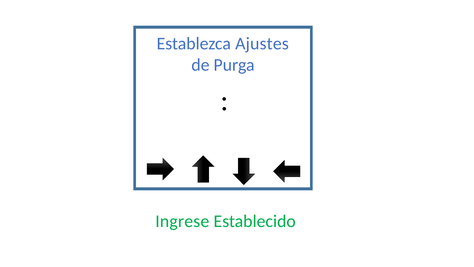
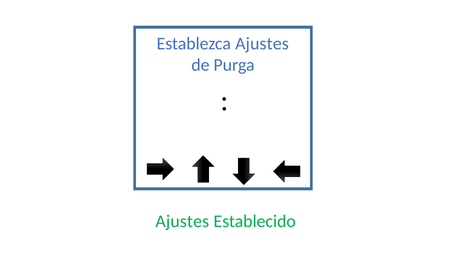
Ingrese at (182, 221): Ingrese -> Ajustes
